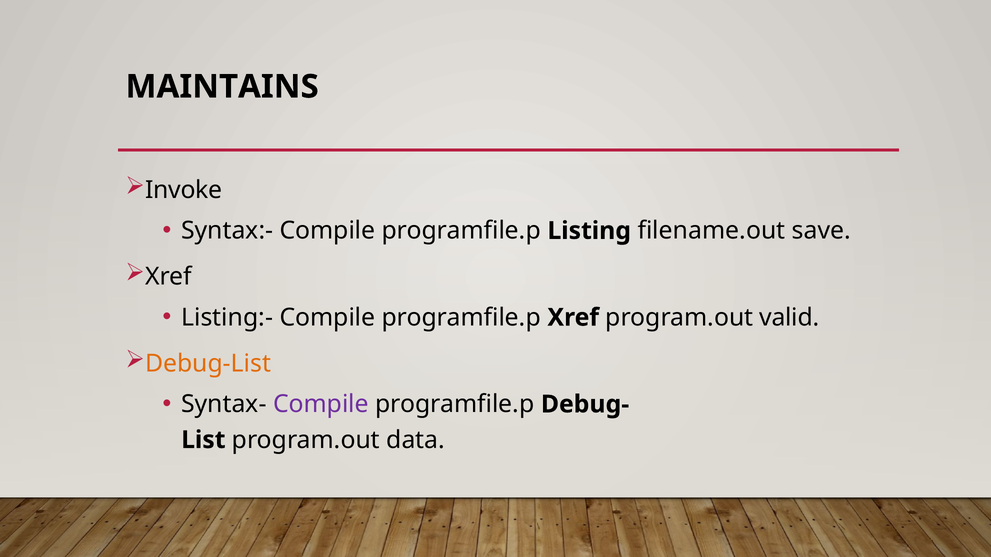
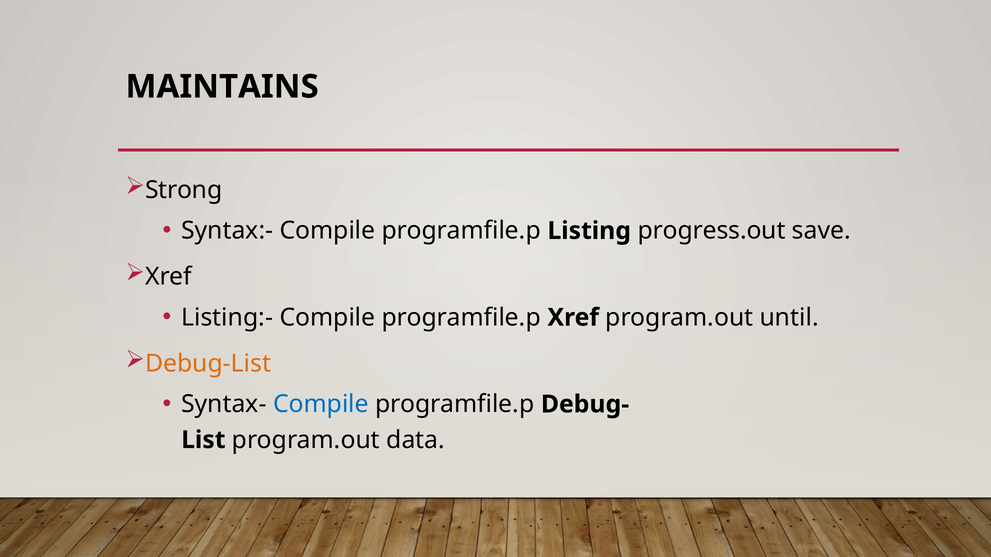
Invoke: Invoke -> Strong
filename.out: filename.out -> progress.out
valid: valid -> until
Compile at (321, 405) colour: purple -> blue
